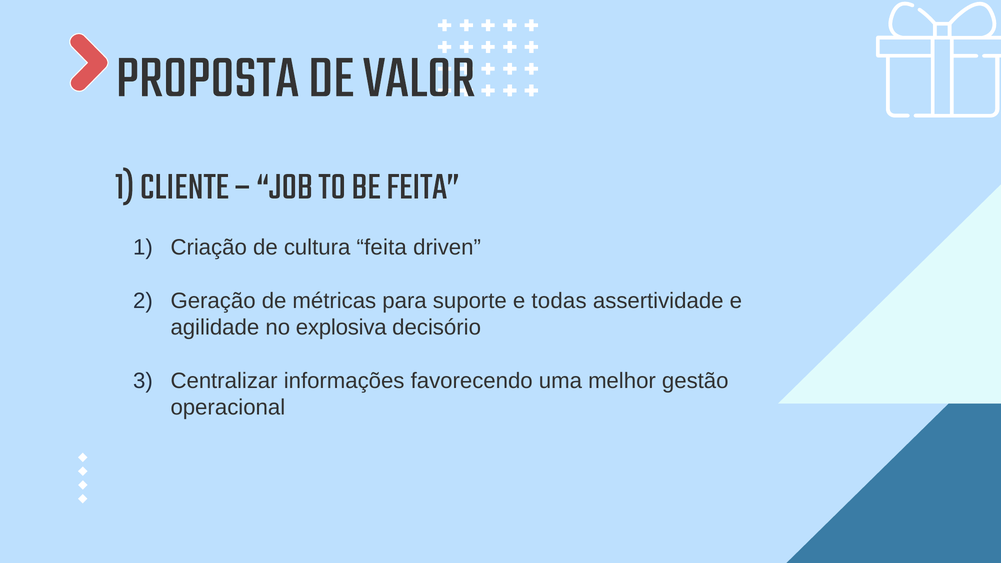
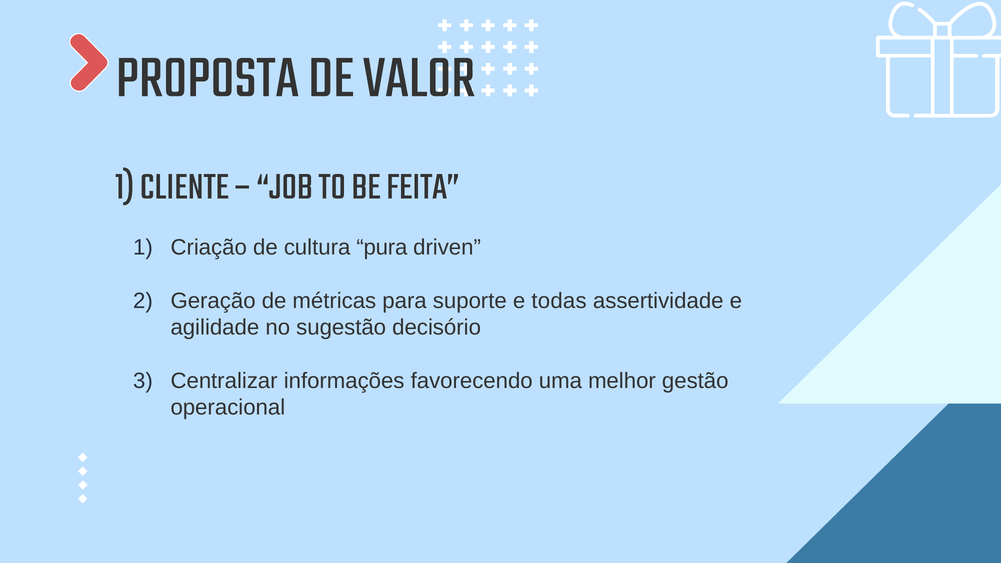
cultura feita: feita -> pura
explosiva: explosiva -> sugestão
